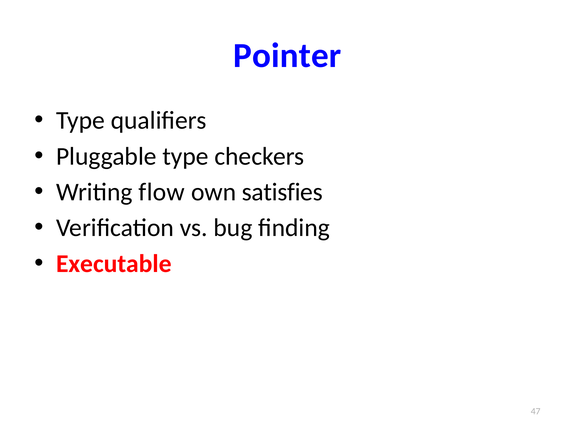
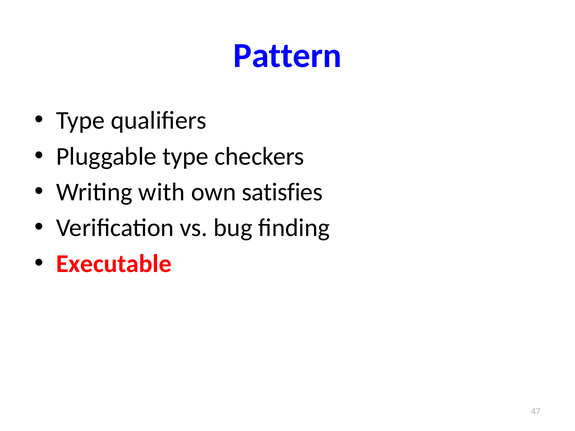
Pointer: Pointer -> Pattern
flow: flow -> with
